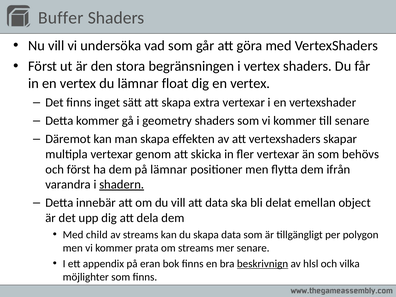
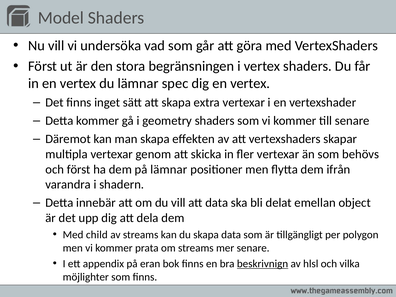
Buffer: Buffer -> Model
float: float -> spec
shadern underline: present -> none
